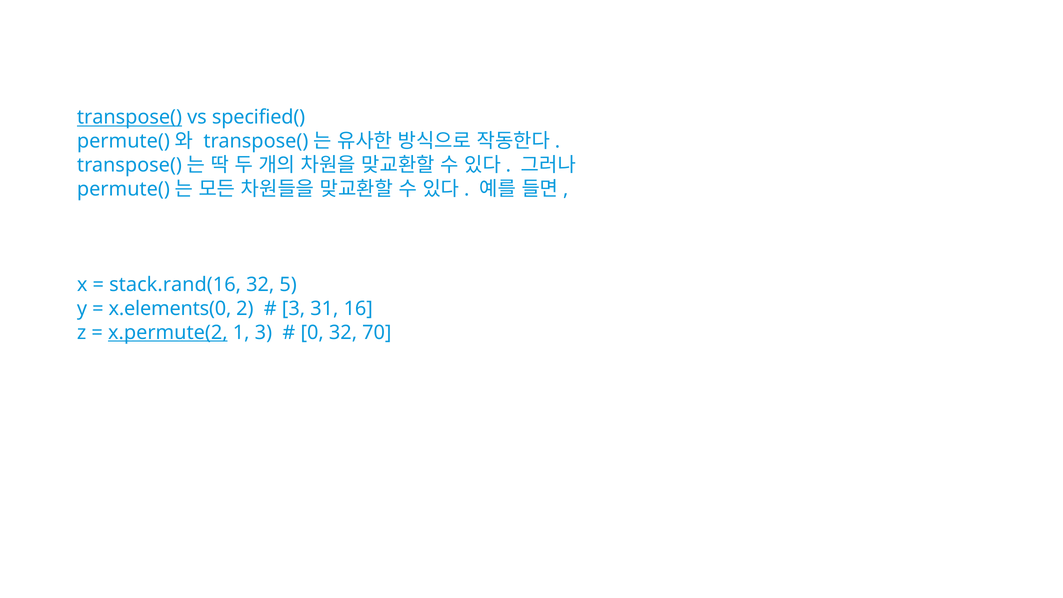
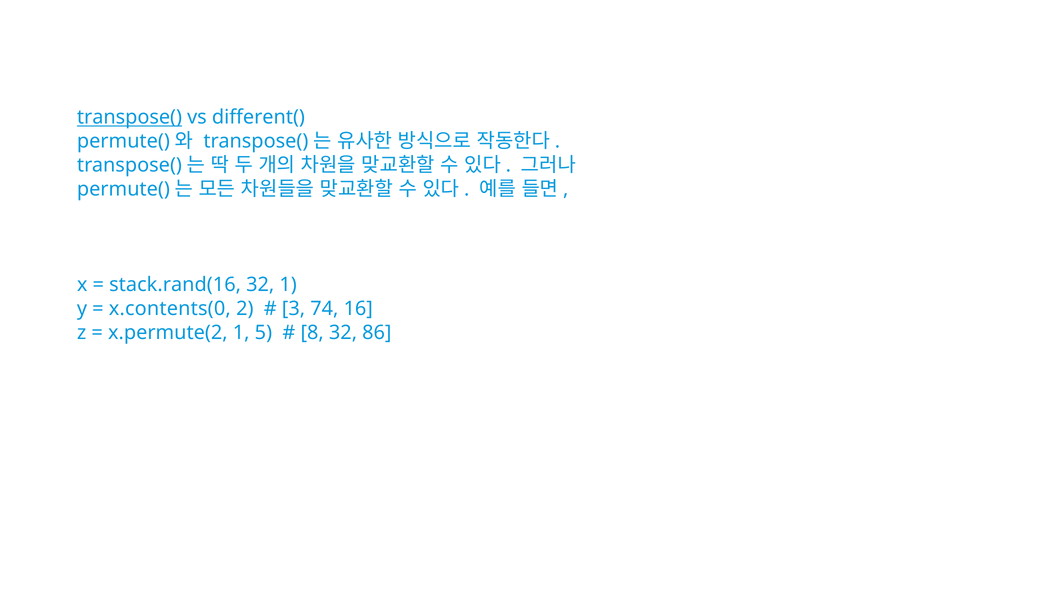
specified(: specified( -> different(
32 5: 5 -> 1
x.elements(0: x.elements(0 -> x.contents(0
31: 31 -> 74
x.permute(2 underline: present -> none
1 3: 3 -> 5
0: 0 -> 8
70: 70 -> 86
